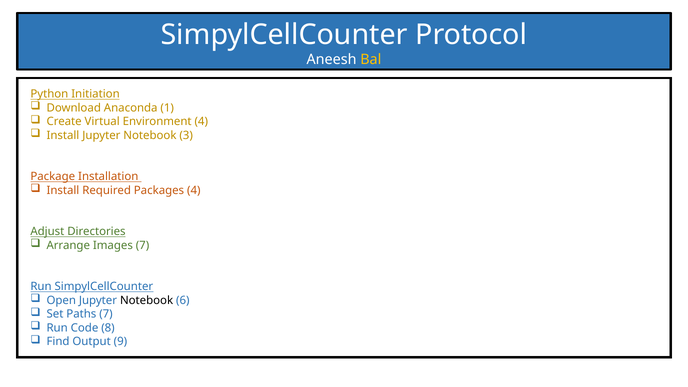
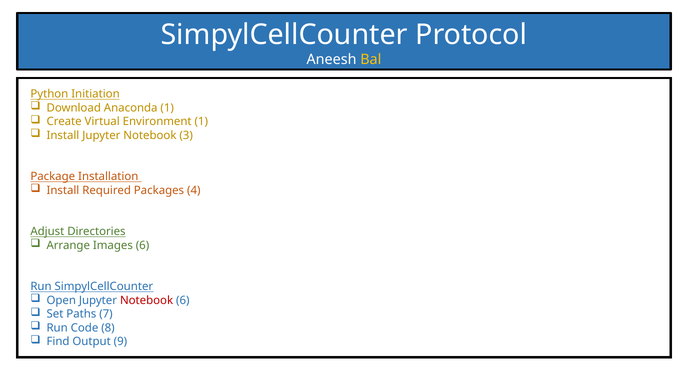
Environment 4: 4 -> 1
Images 7: 7 -> 6
Notebook at (147, 300) colour: black -> red
